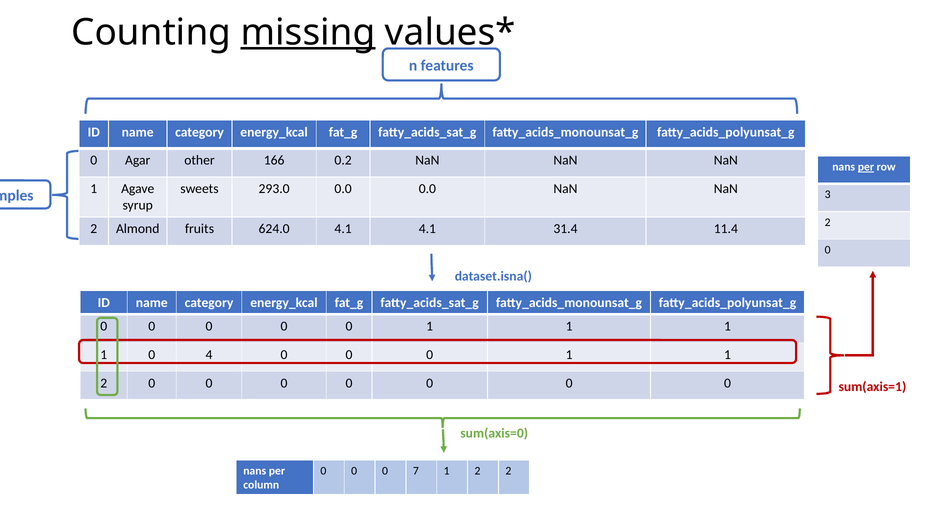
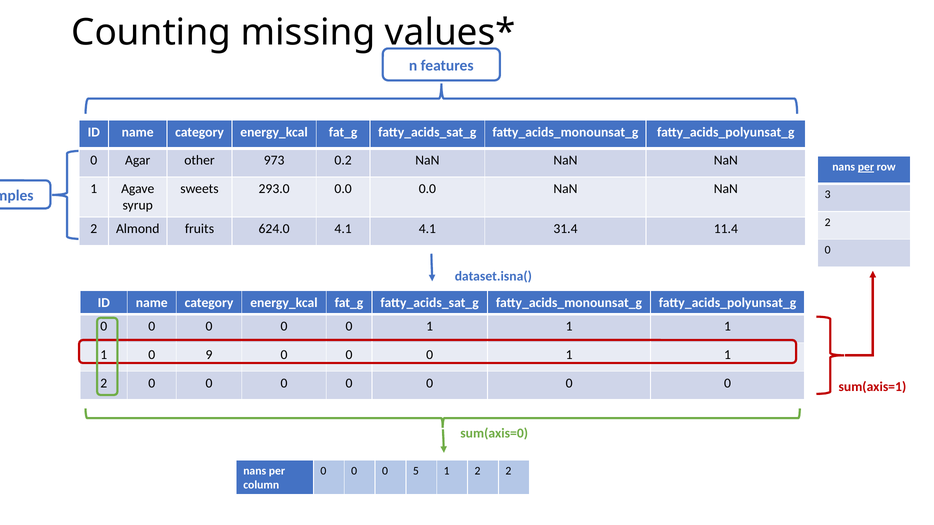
missing underline: present -> none
166: 166 -> 973
4: 4 -> 9
7: 7 -> 5
